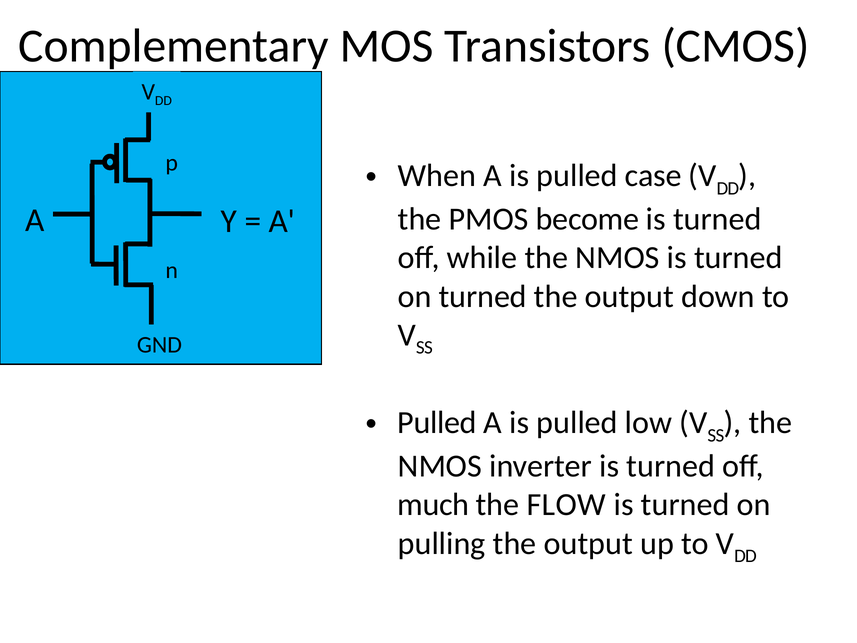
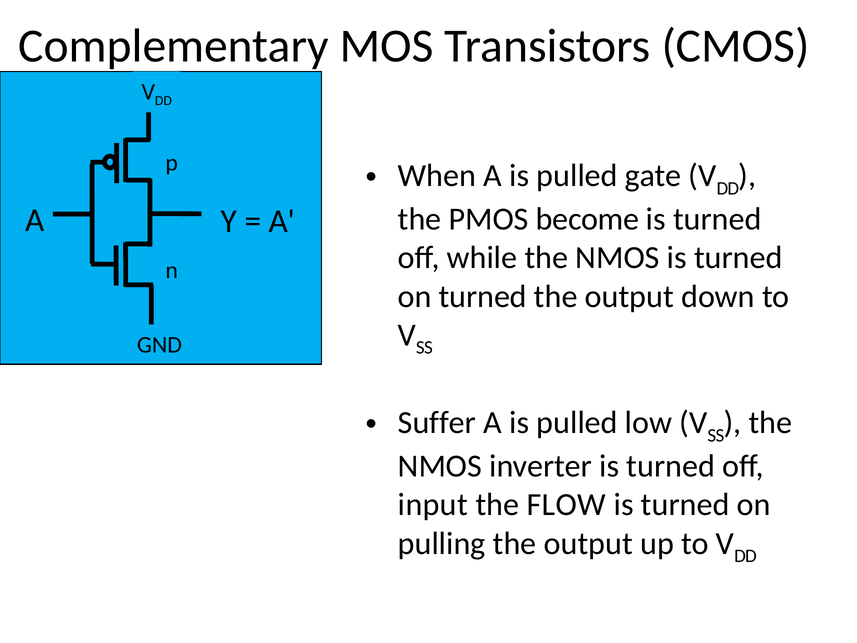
case: case -> gate
Pulled at (437, 423): Pulled -> Suffer
much: much -> input
